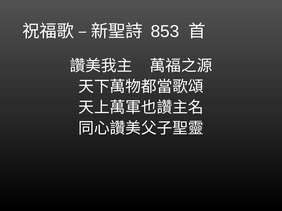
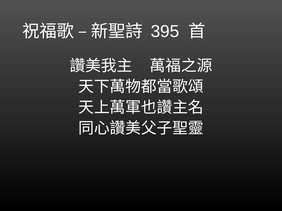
853: 853 -> 395
